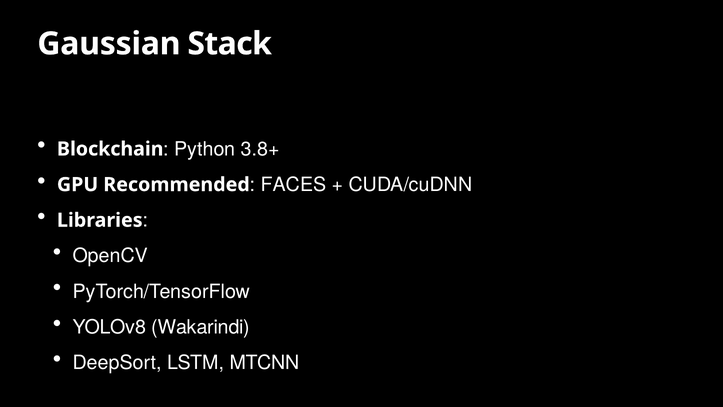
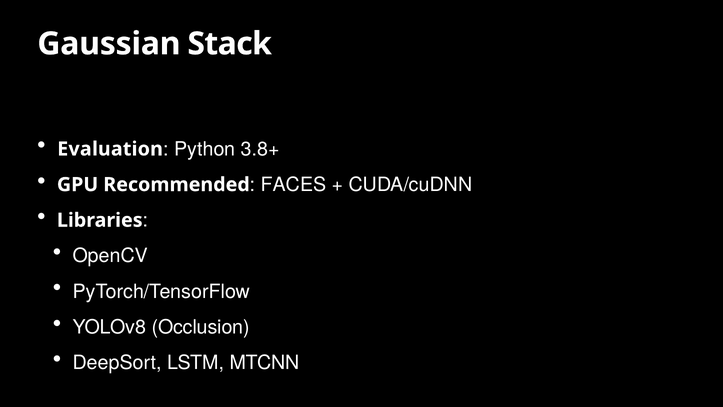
Blockchain: Blockchain -> Evaluation
Wakarindi: Wakarindi -> Occlusion
